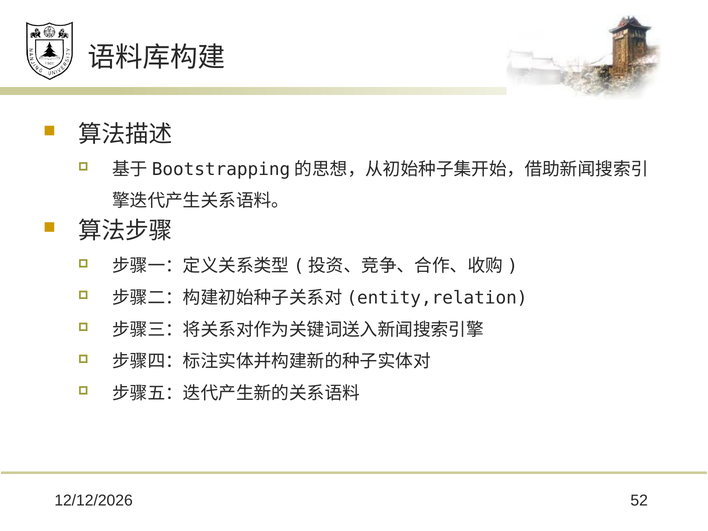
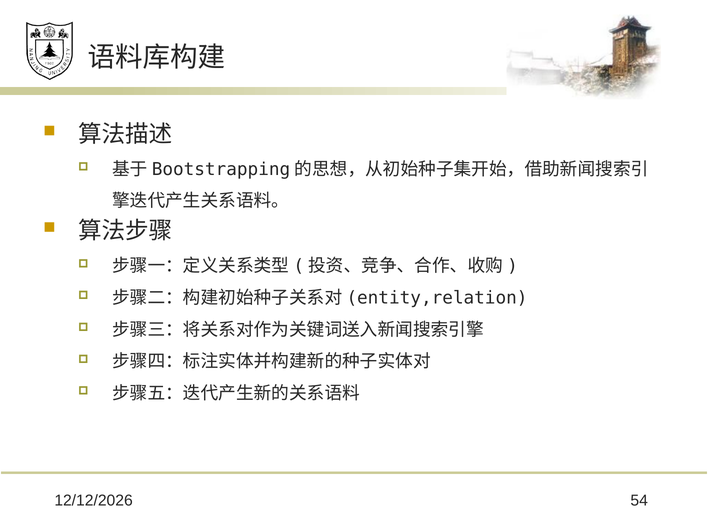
52: 52 -> 54
